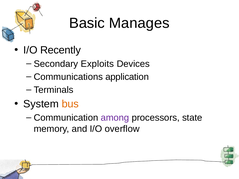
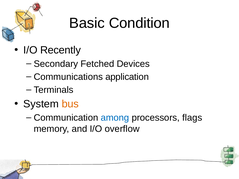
Manages: Manages -> Condition
Exploits: Exploits -> Fetched
among colour: purple -> blue
state: state -> flags
